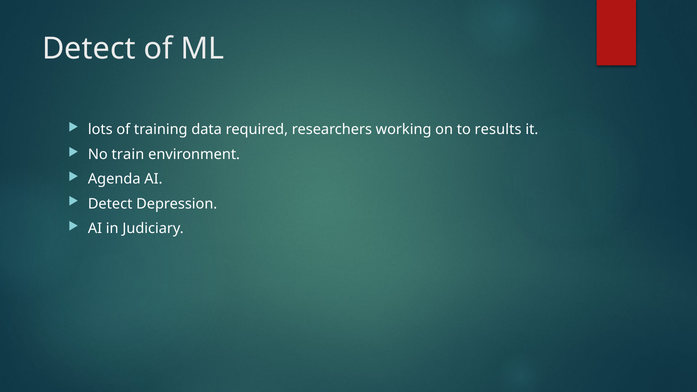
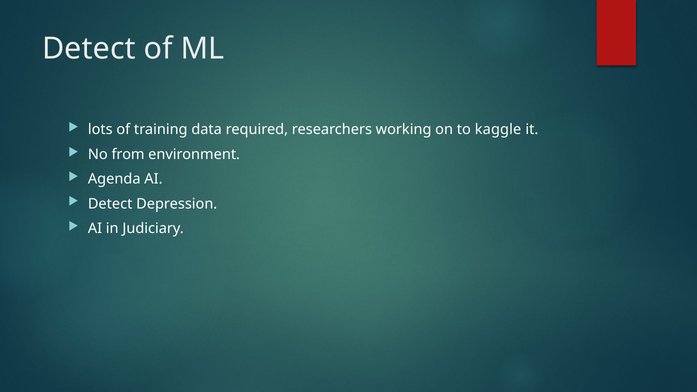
results: results -> kaggle
train: train -> from
